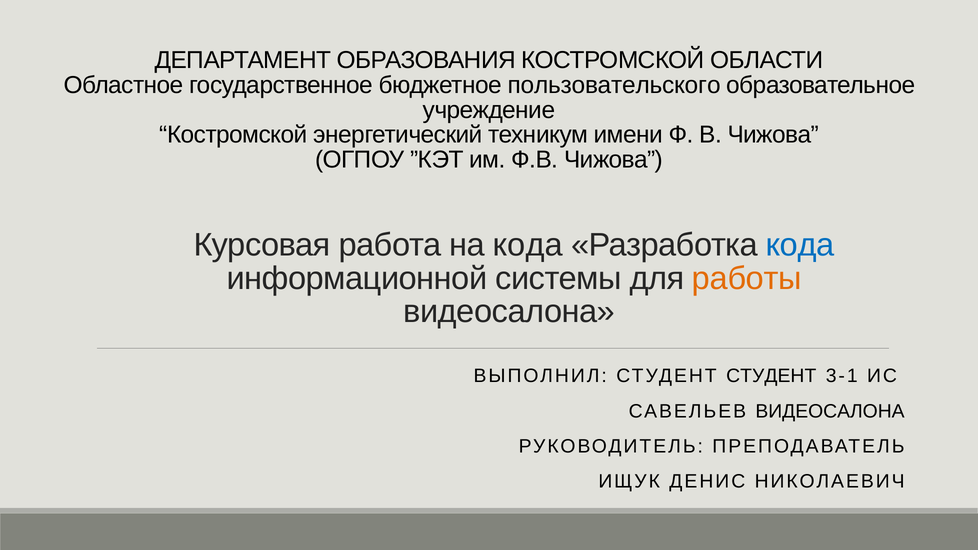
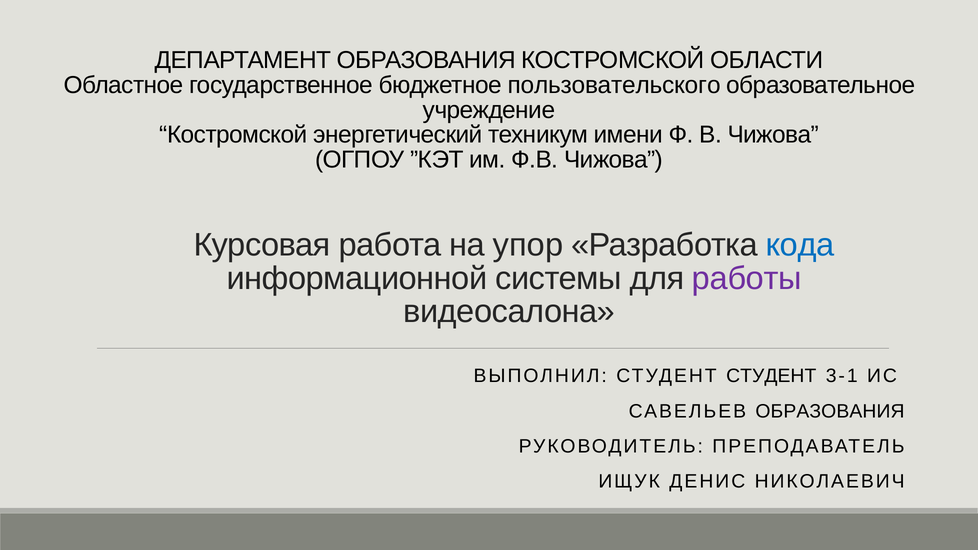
на кода: кода -> упор
работы colour: orange -> purple
САВЕЛЬЕВ ВИДЕОСАЛОНА: ВИДЕОСАЛОНА -> ОБРАЗОВАНИЯ
